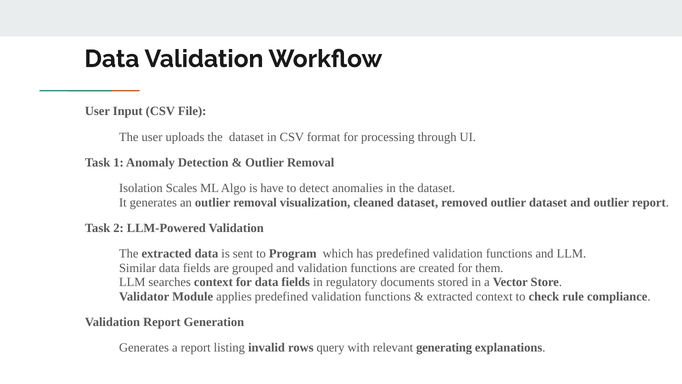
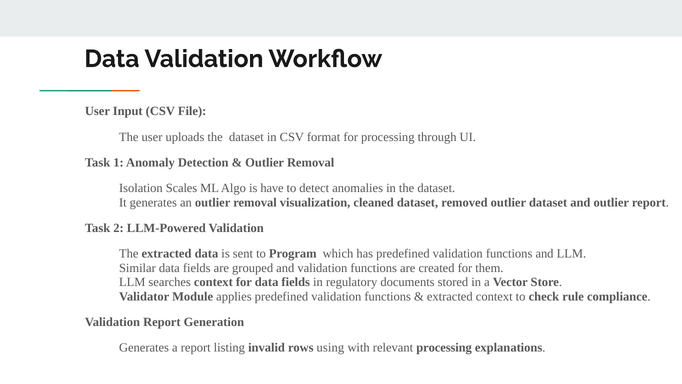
query: query -> using
relevant generating: generating -> processing
